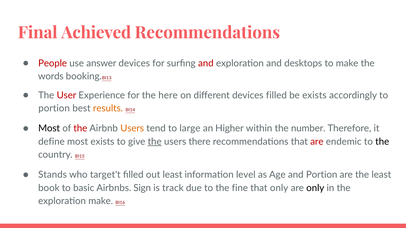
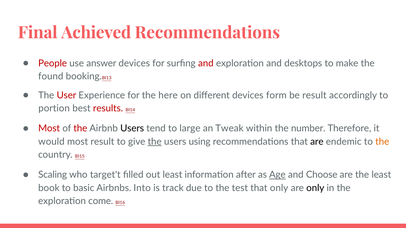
words: words -> found
devices filled: filled -> form
be exists: exists -> result
results colour: orange -> red
Most at (49, 129) colour: black -> red
Users at (132, 129) colour: orange -> black
Higher: Higher -> Tweak
define: define -> would
most exists: exists -> result
there: there -> using
are at (317, 142) colour: red -> black
the at (382, 142) colour: black -> orange
Stands: Stands -> Scaling
level: level -> after
Age underline: none -> present
and Portion: Portion -> Choose
Sign: Sign -> Into
fine: fine -> test
exploration make: make -> come
